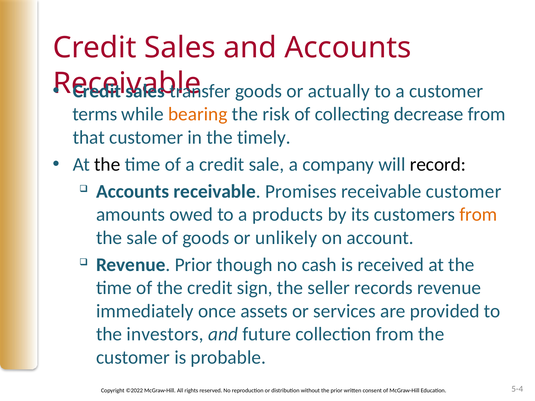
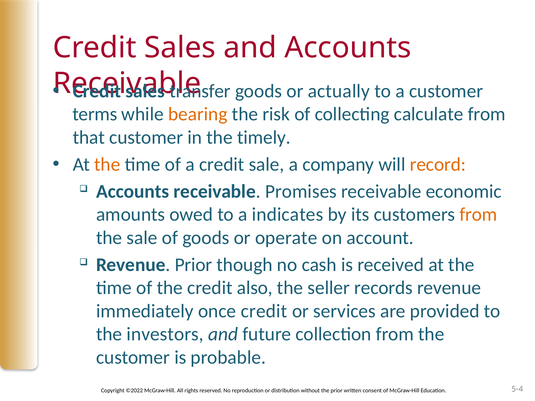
decrease: decrease -> calculate
the at (107, 165) colour: black -> orange
record colour: black -> orange
receivable customer: customer -> economic
products: products -> indicates
unlikely: unlikely -> operate
sign: sign -> also
once assets: assets -> credit
